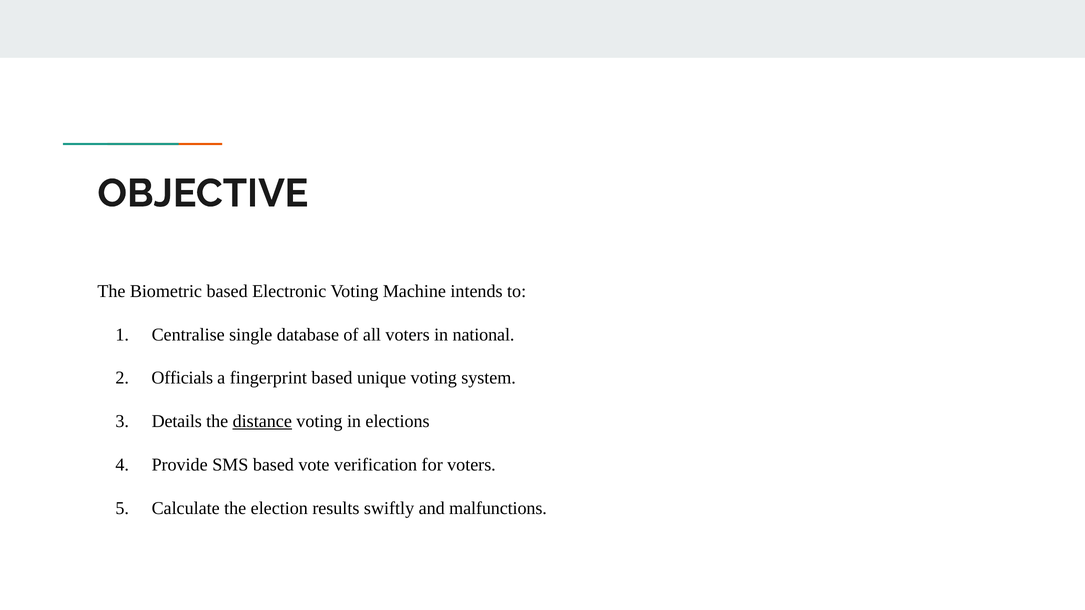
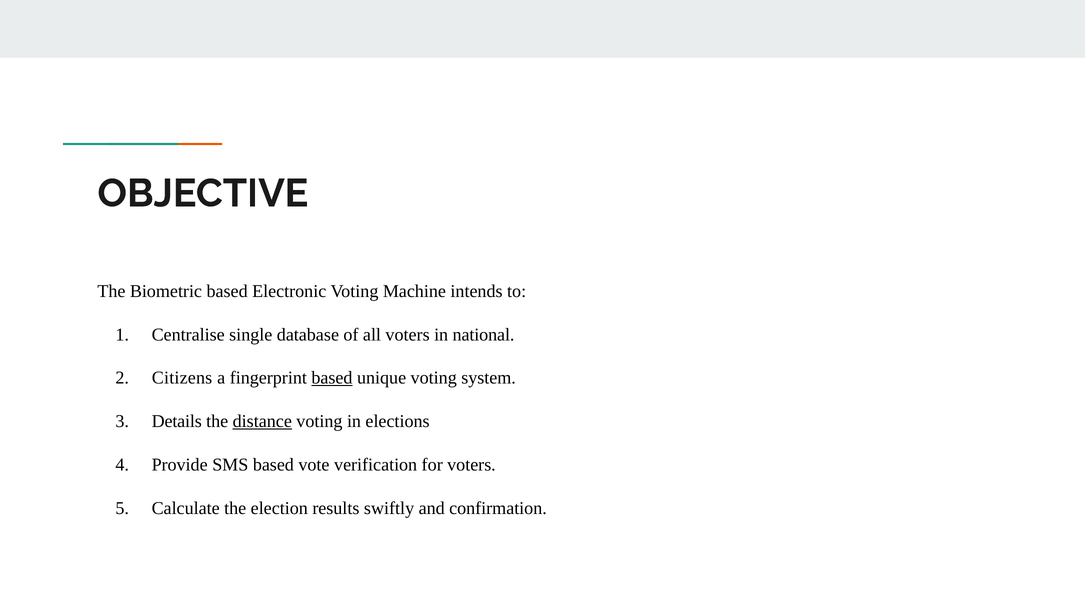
Officials: Officials -> Citizens
based at (332, 378) underline: none -> present
malfunctions: malfunctions -> confirmation
